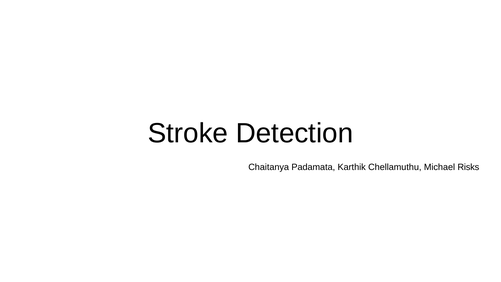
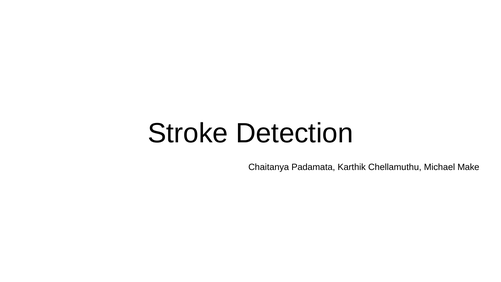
Risks: Risks -> Make
